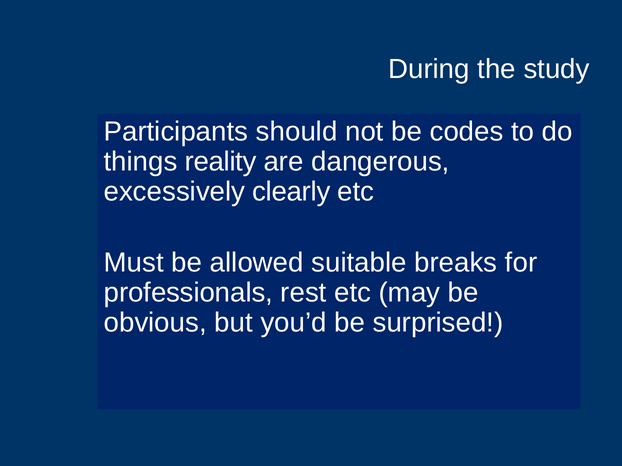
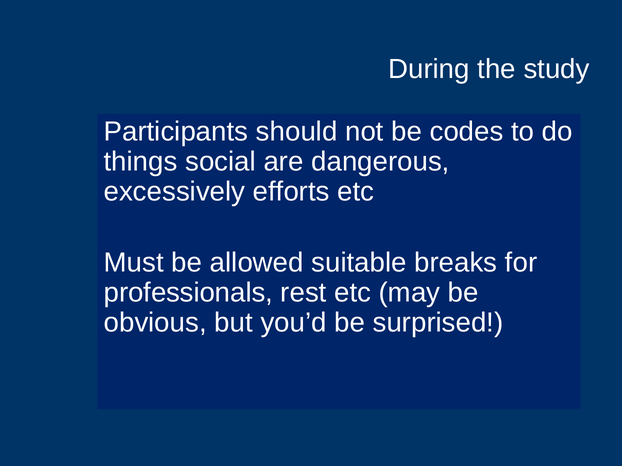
reality: reality -> social
clearly: clearly -> efforts
